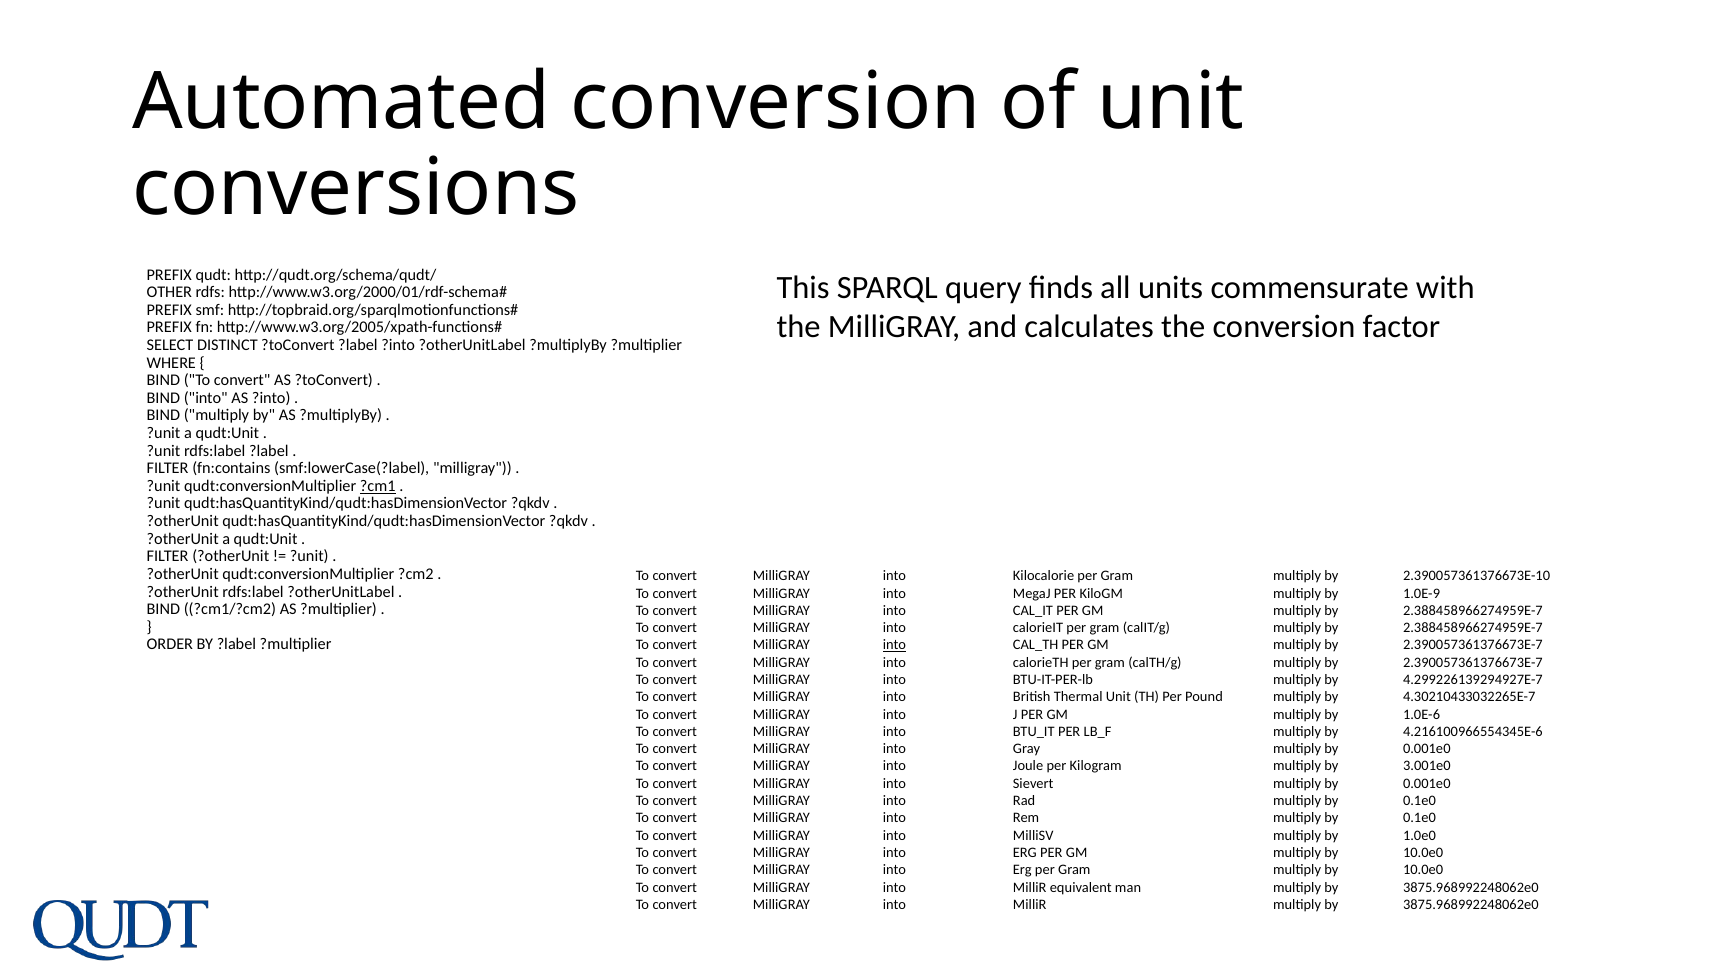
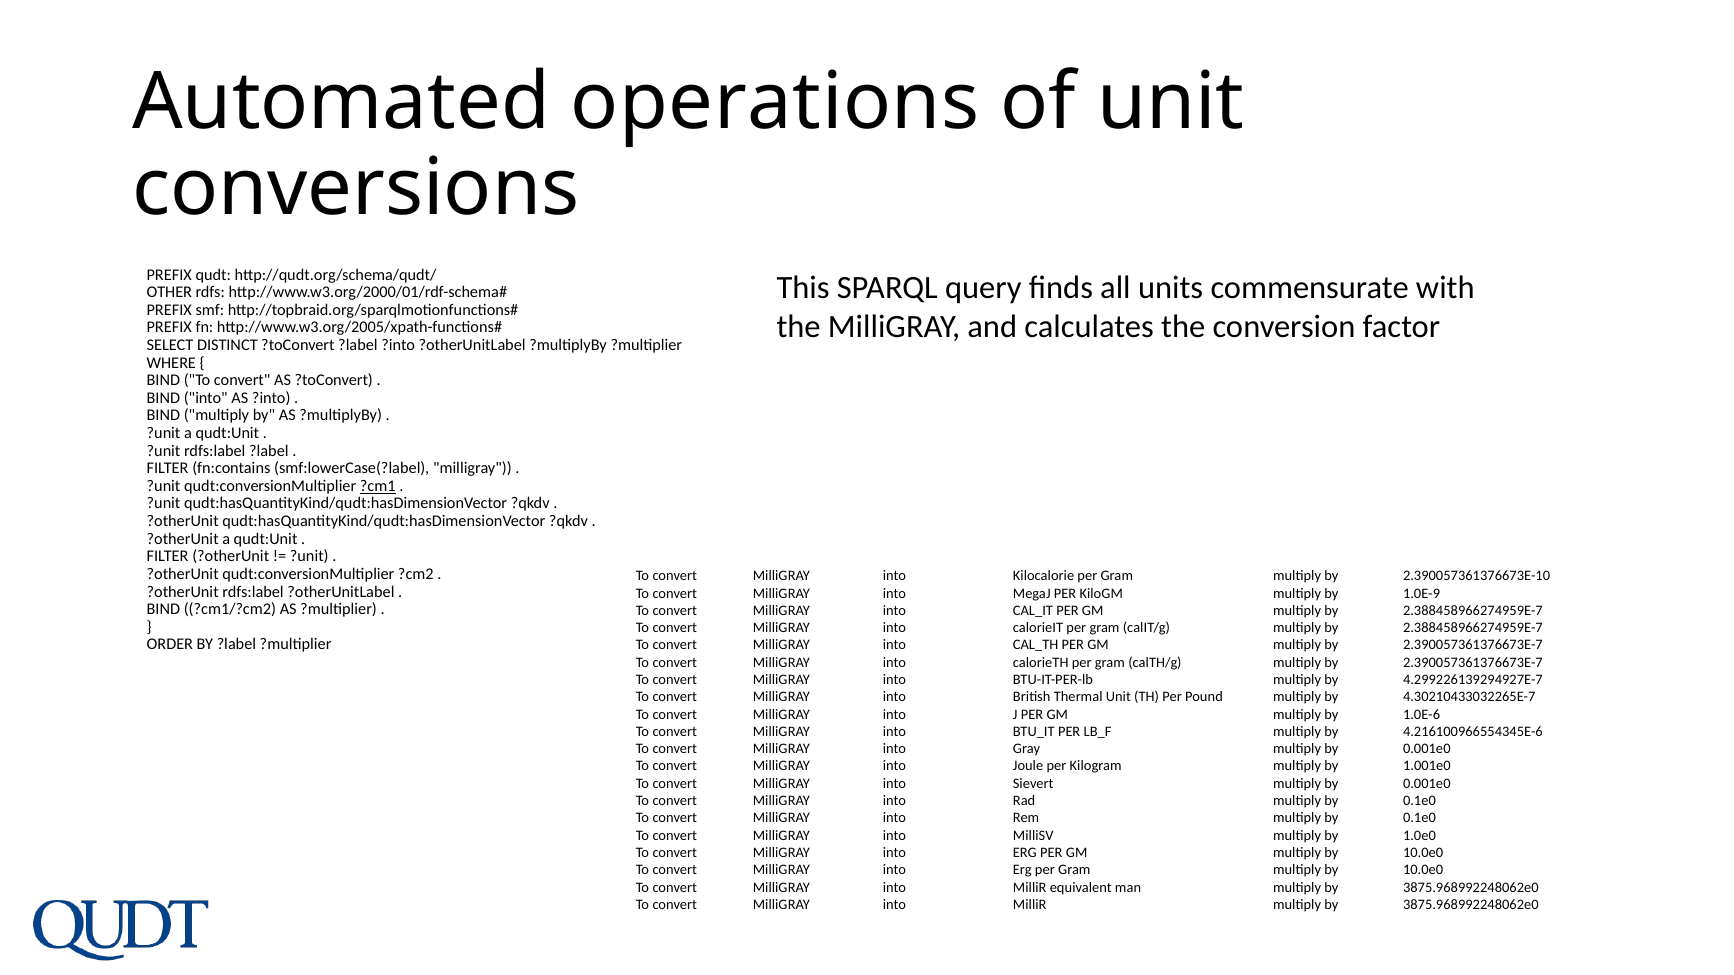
Automated conversion: conversion -> operations
into at (894, 645) underline: present -> none
3.001e0: 3.001e0 -> 1.001e0
